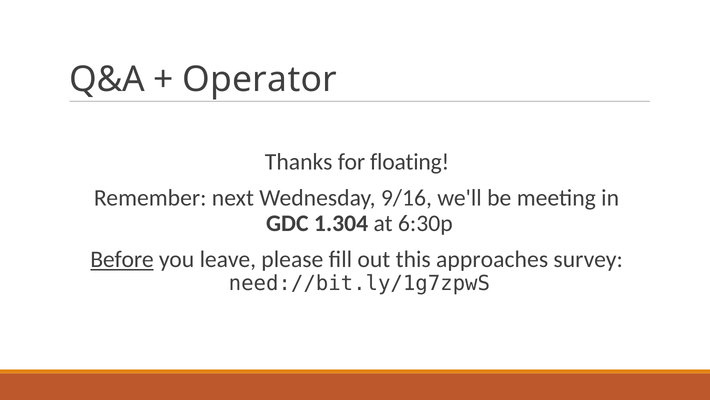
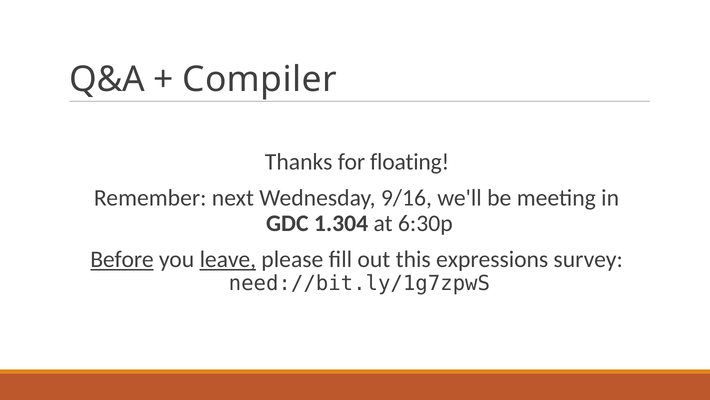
Operator: Operator -> Compiler
leave underline: none -> present
approaches: approaches -> expressions
